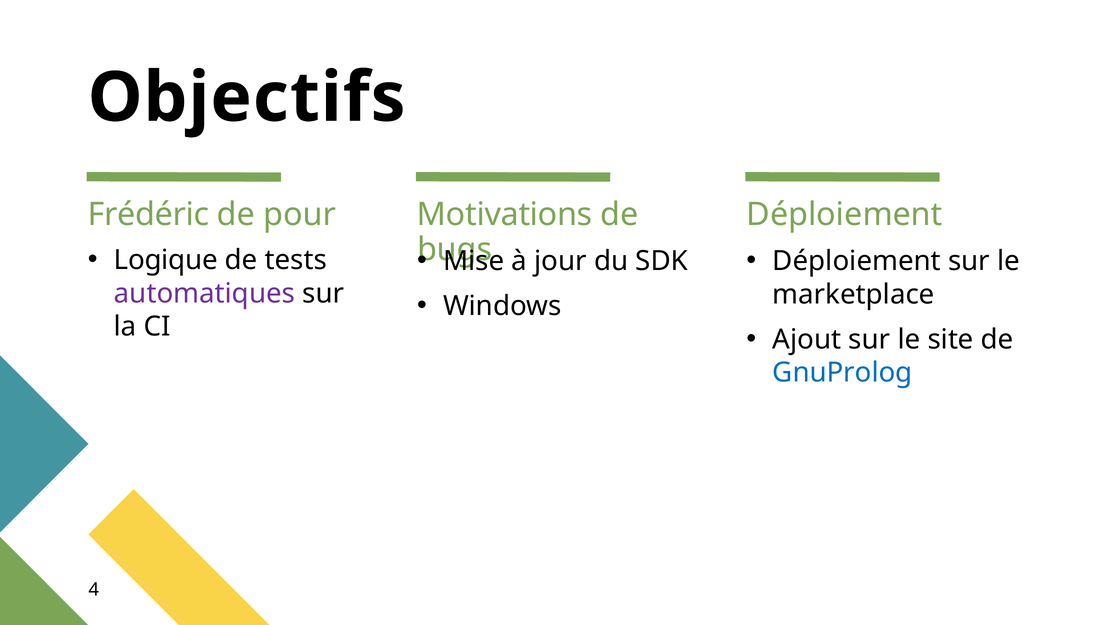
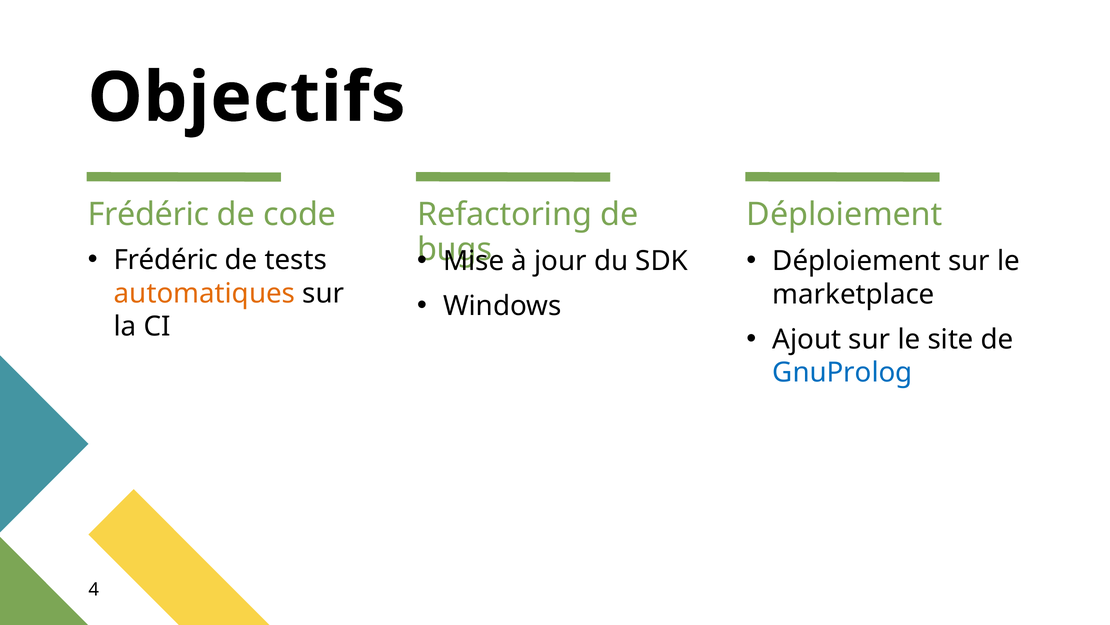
pour: pour -> code
Motivations: Motivations -> Refactoring
Logique at (166, 260): Logique -> Frédéric
automatiques colour: purple -> orange
